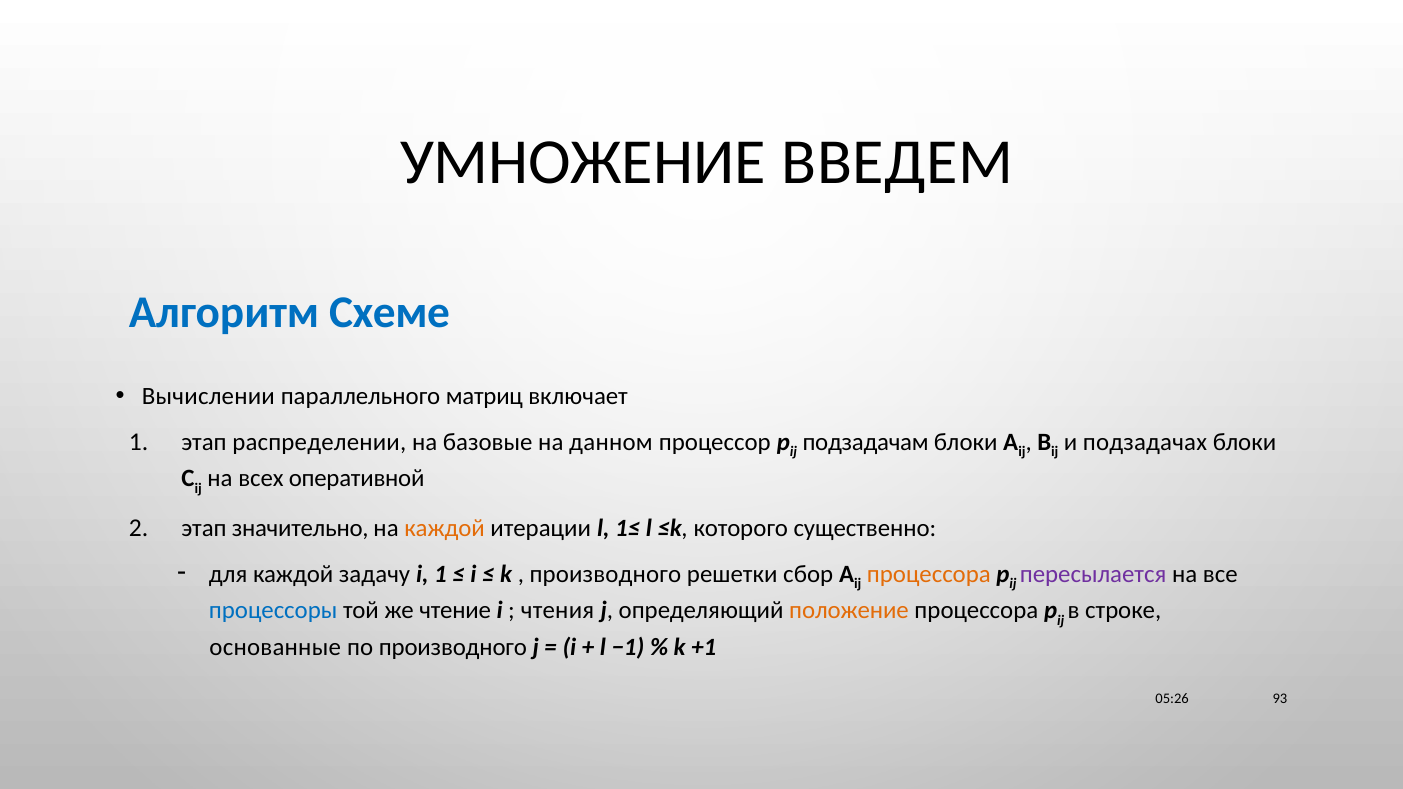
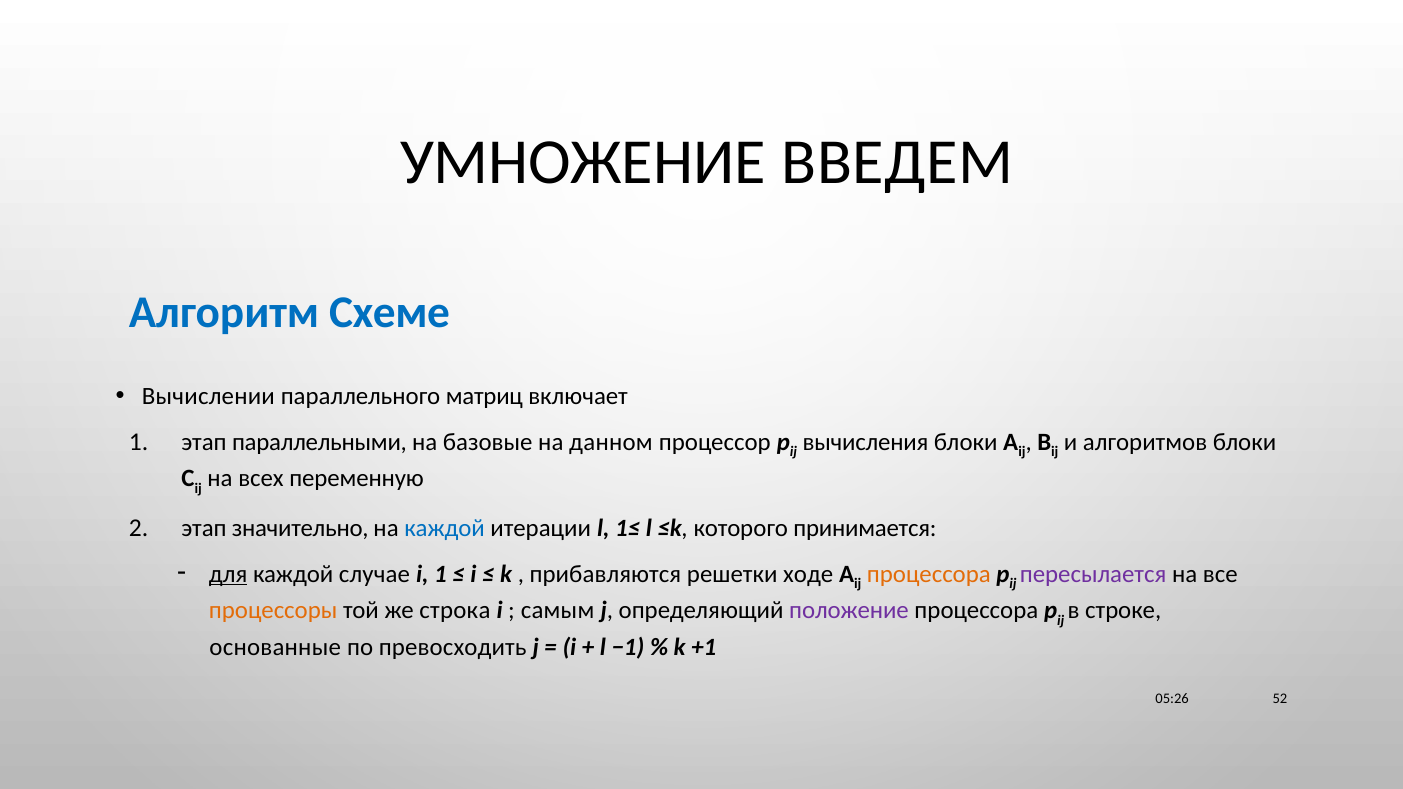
распределении: распределении -> параллельными
подзадачам: подзадачам -> вычисления
подзадачах: подзадачах -> алгоритмов
оперативной: оперативной -> переменную
каждой at (445, 528) colour: orange -> blue
существенно: существенно -> принимается
для underline: none -> present
задачу: задачу -> случае
производного at (605, 574): производного -> прибавляются
сбор: сбор -> ходе
процессоры colour: blue -> orange
чтение: чтение -> строка
чтения: чтения -> самым
положение colour: orange -> purple
по производного: производного -> превосходить
93: 93 -> 52
